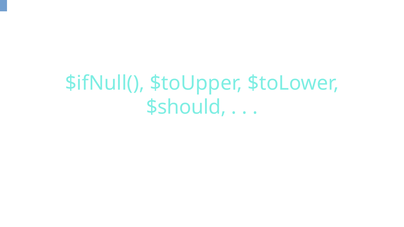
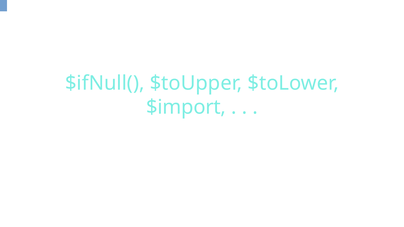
$should: $should -> $import
